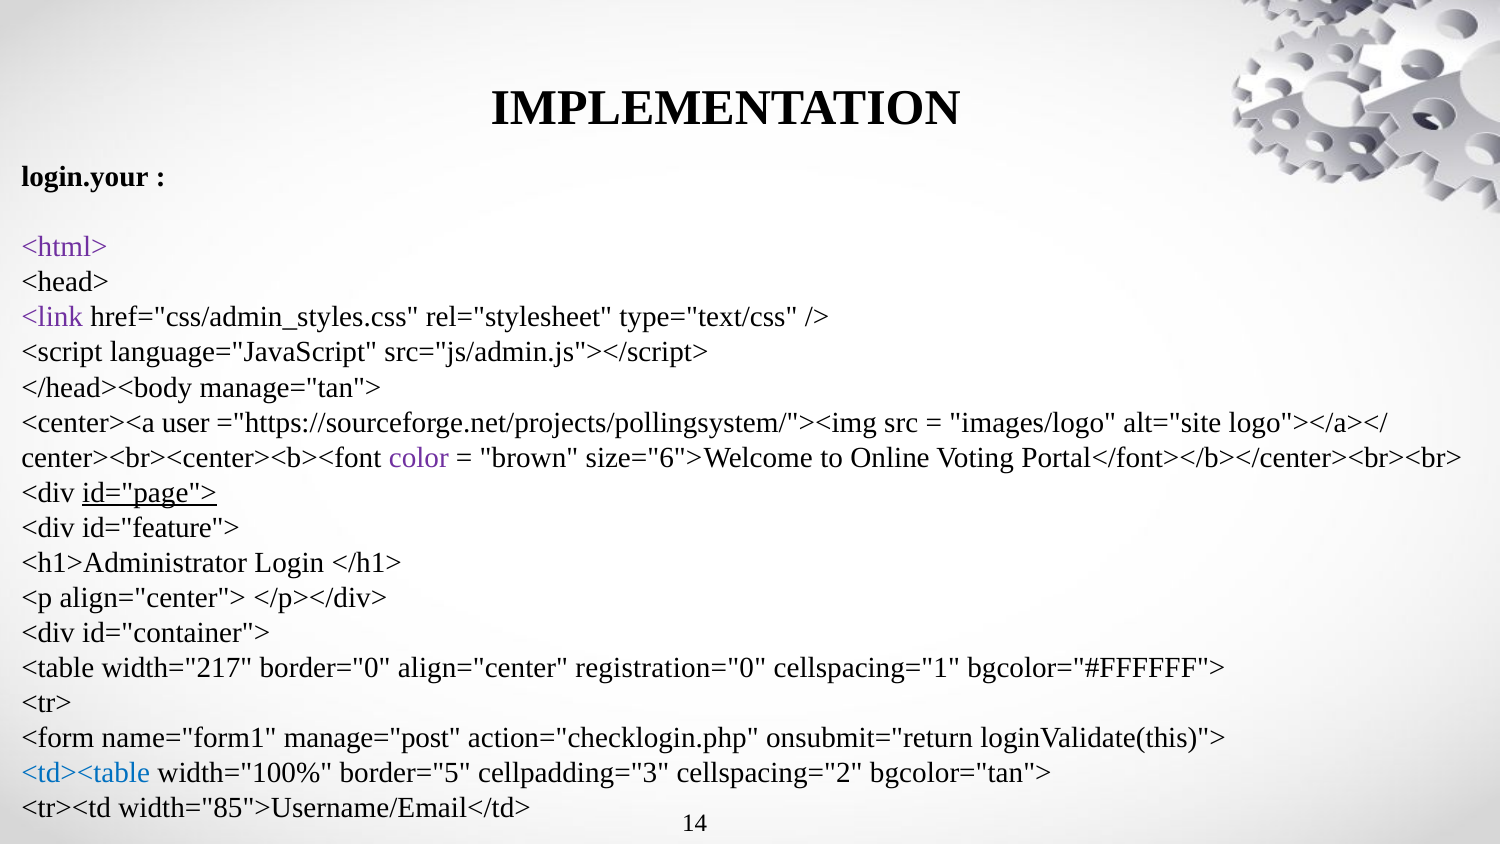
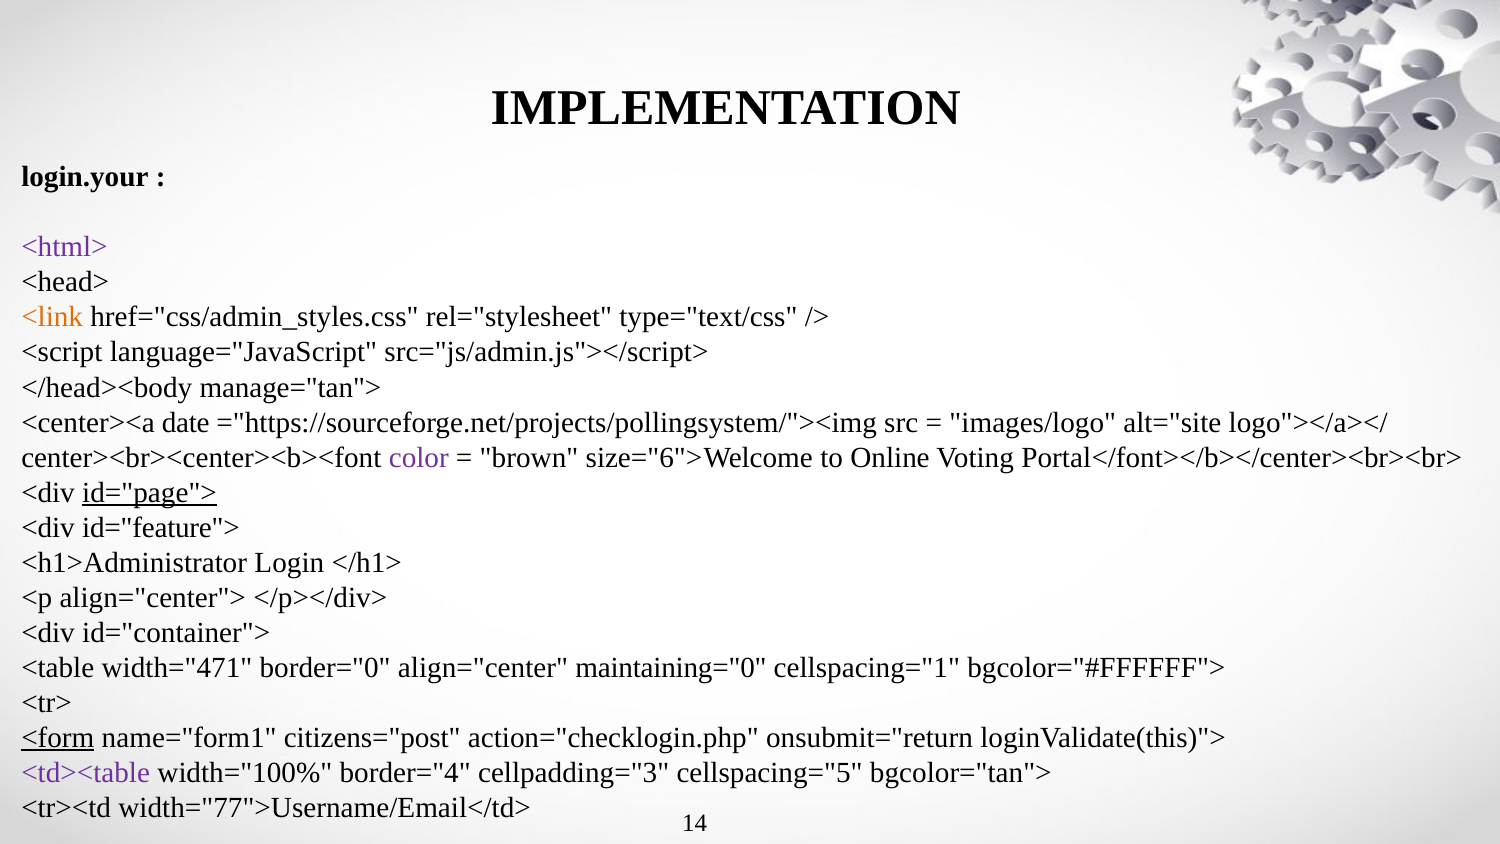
<link colour: purple -> orange
user: user -> date
width="217: width="217 -> width="471
registration="0: registration="0 -> maintaining="0
<form underline: none -> present
manage="post: manage="post -> citizens="post
<td><table colour: blue -> purple
border="5: border="5 -> border="4
cellspacing="2: cellspacing="2 -> cellspacing="5
width="85">Username/Email</td>: width="85">Username/Email</td> -> width="77">Username/Email</td>
